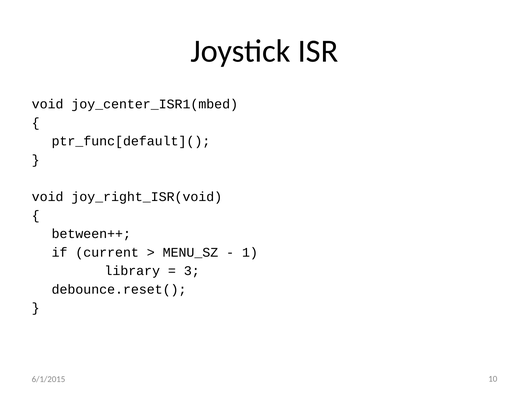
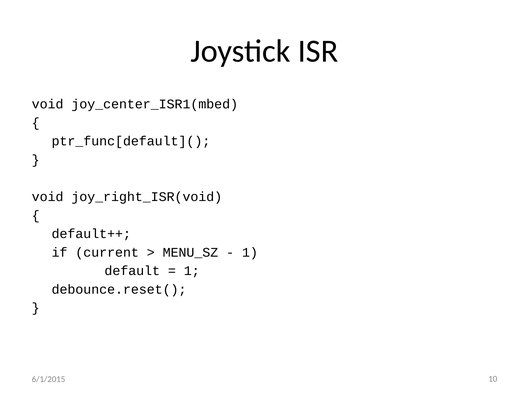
between++: between++ -> default++
library: library -> default
3 at (192, 271): 3 -> 1
